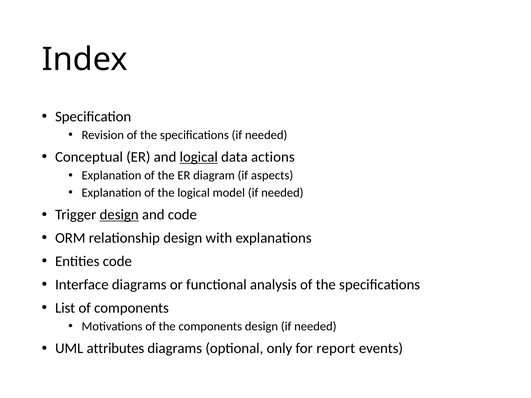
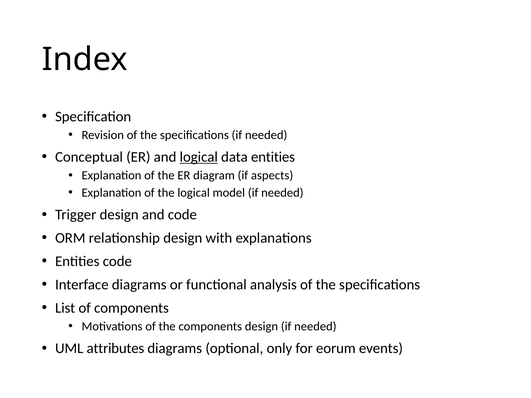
data actions: actions -> entities
design at (119, 215) underline: present -> none
report: report -> eorum
